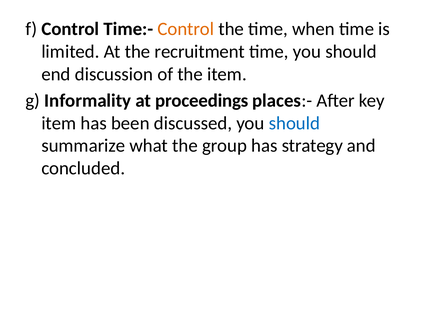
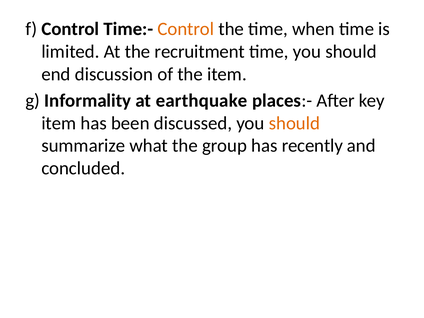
proceedings: proceedings -> earthquake
should at (294, 123) colour: blue -> orange
strategy: strategy -> recently
